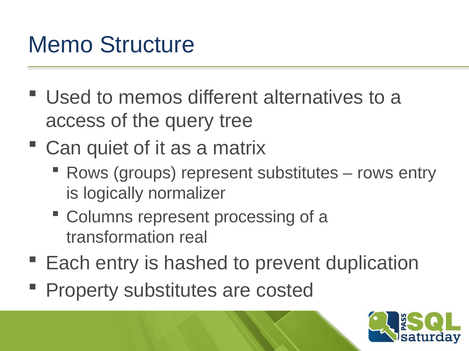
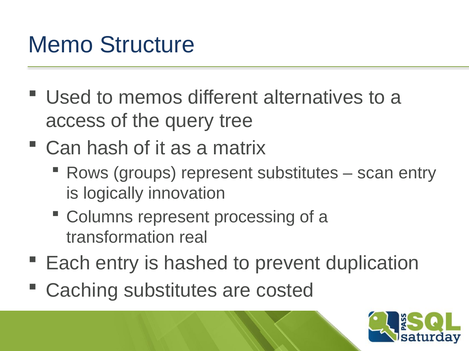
quiet: quiet -> hash
rows at (375, 173): rows -> scan
normalizer: normalizer -> innovation
Property: Property -> Caching
